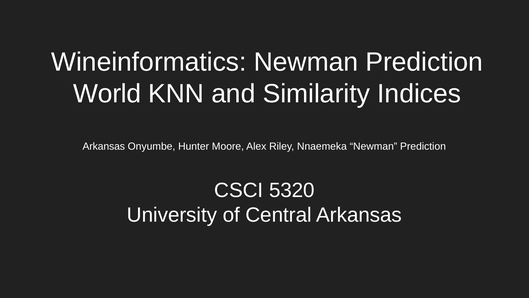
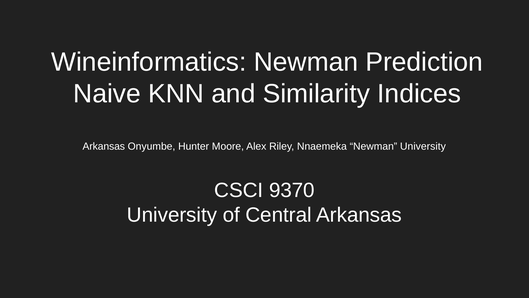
World: World -> Naive
Nnaemeka Newman Prediction: Prediction -> University
5320: 5320 -> 9370
